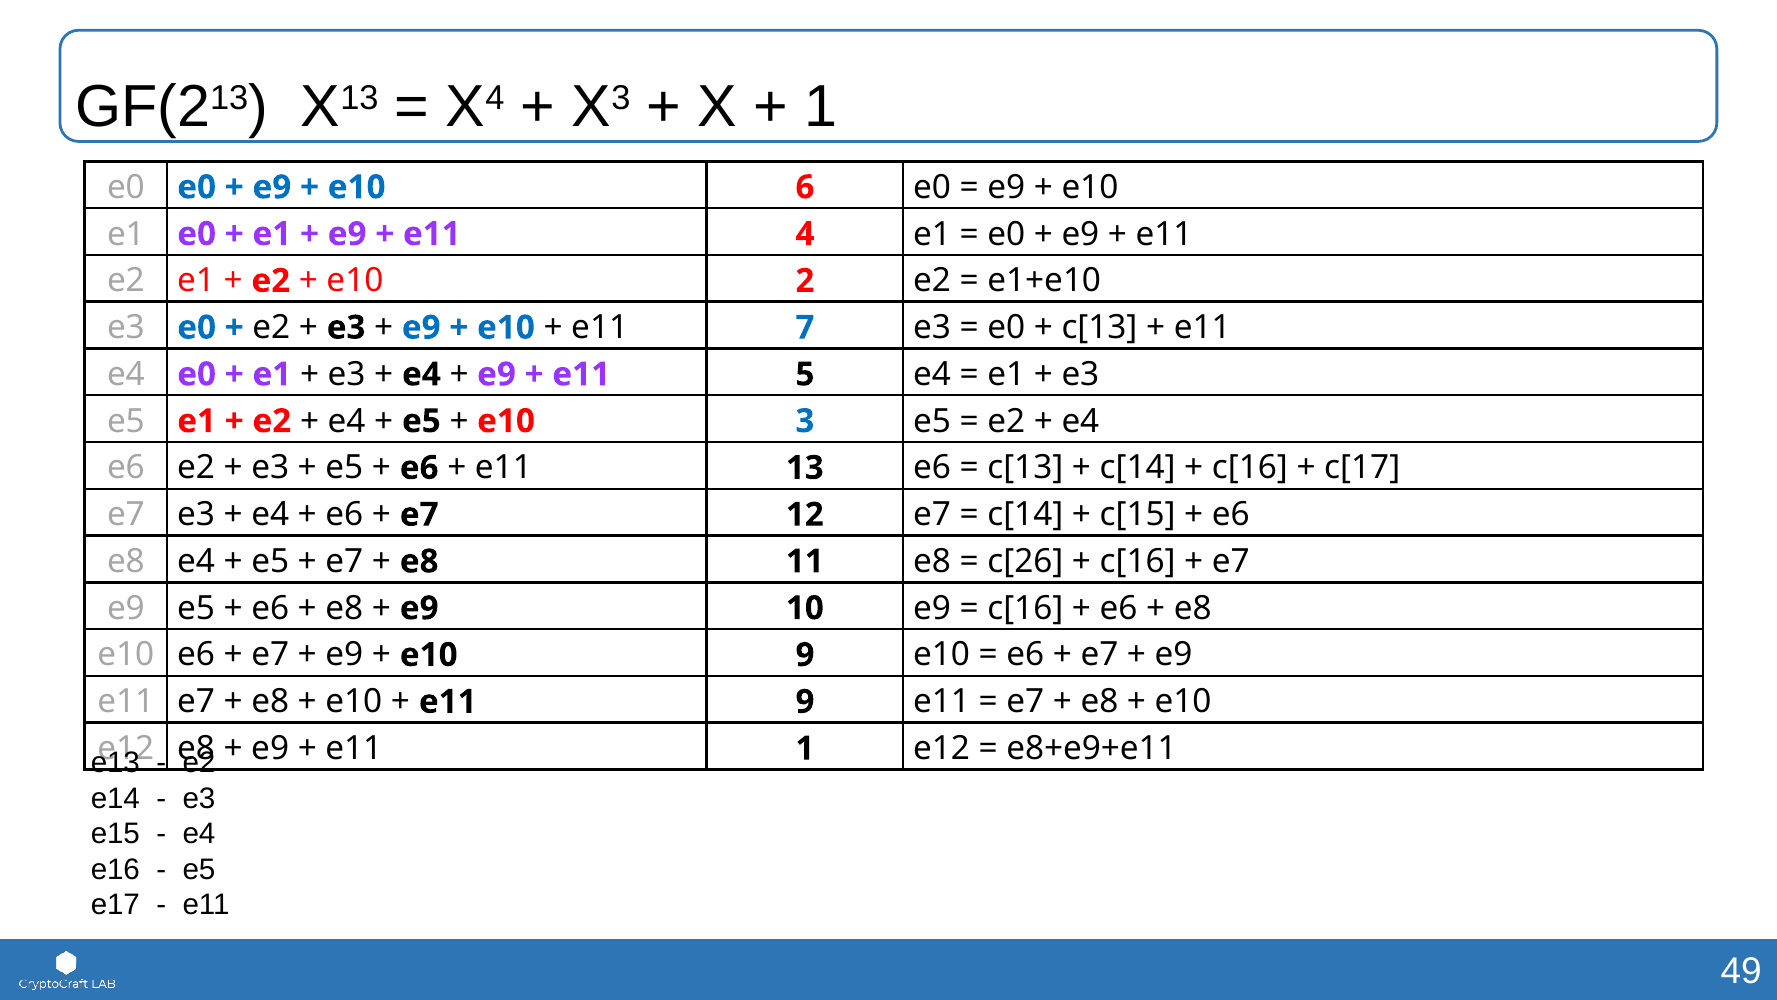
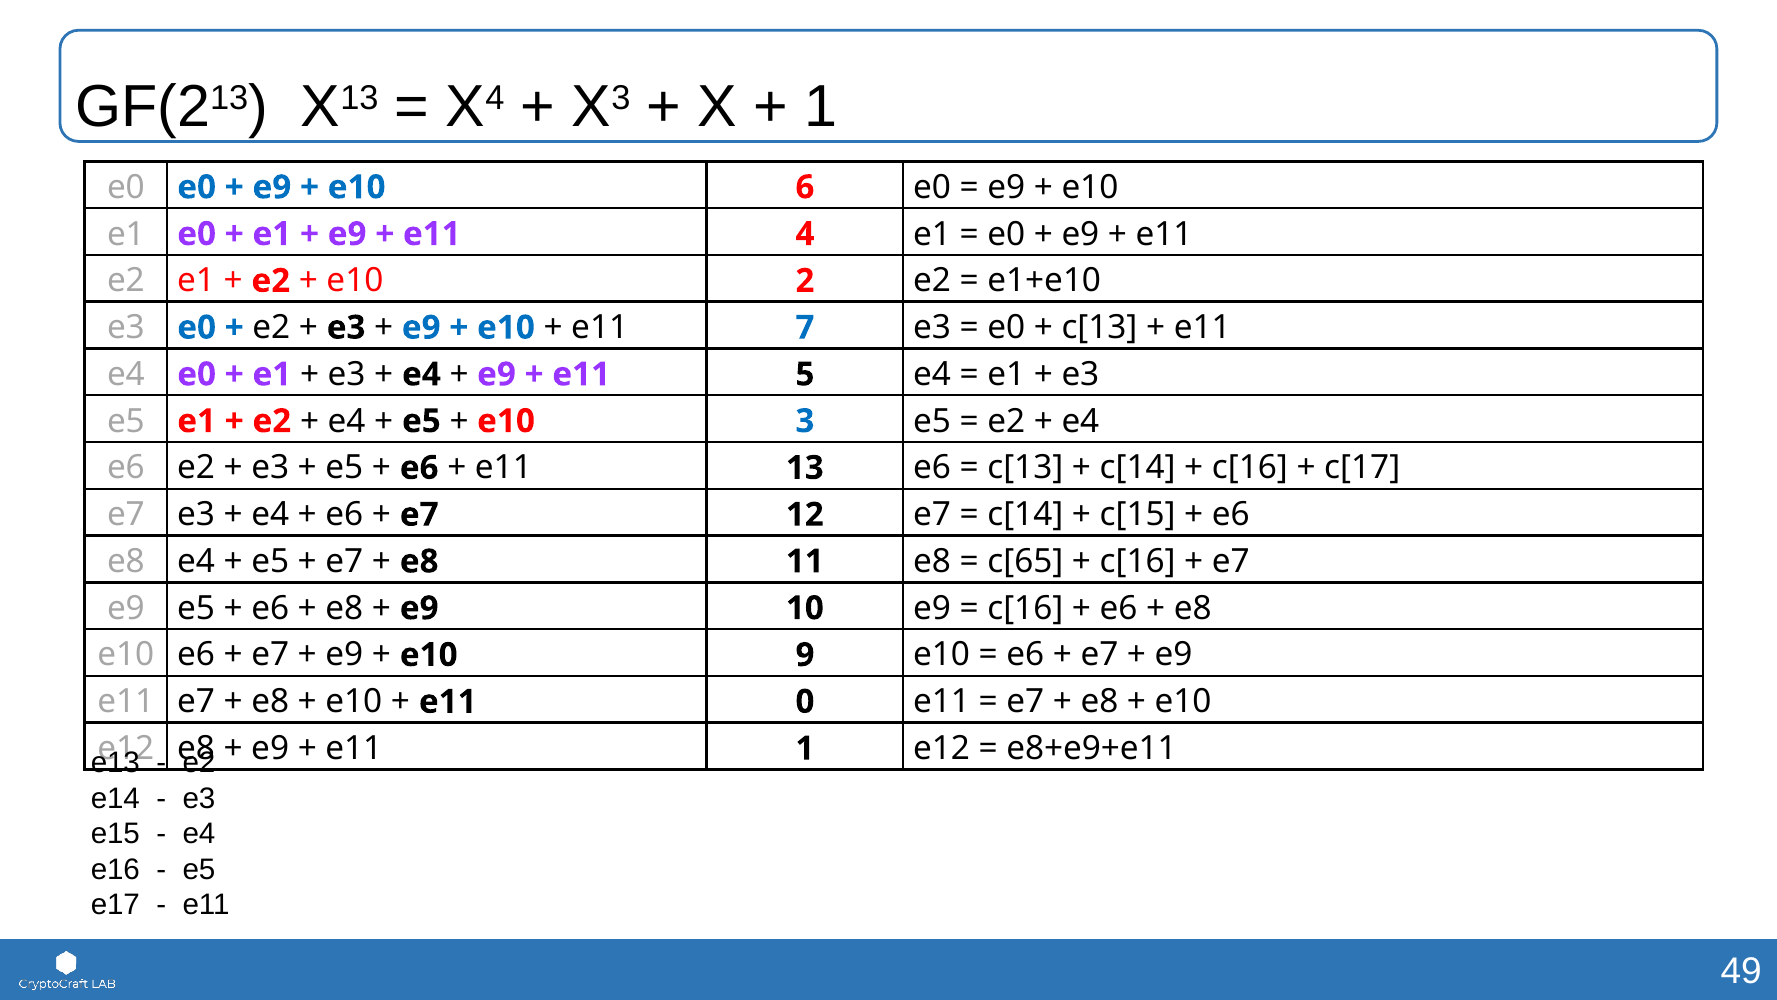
c[26: c[26 -> c[65
e11 9: 9 -> 0
